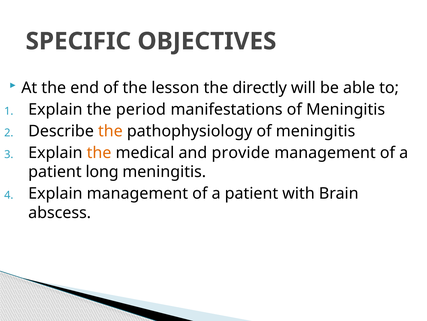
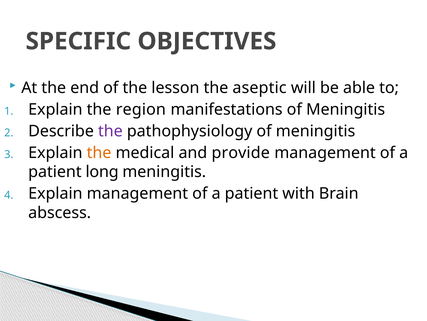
directly: directly -> aseptic
period: period -> region
the at (110, 131) colour: orange -> purple
